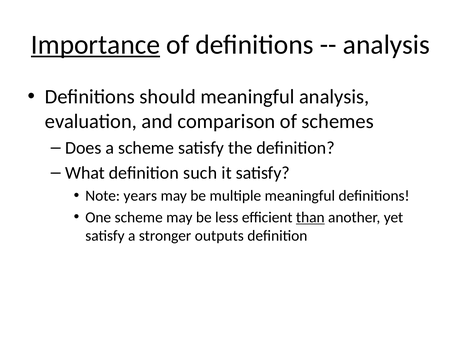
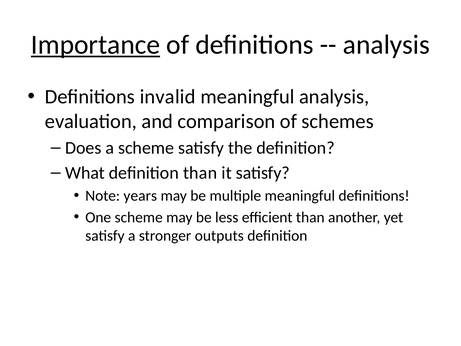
should: should -> invalid
definition such: such -> than
than at (310, 217) underline: present -> none
